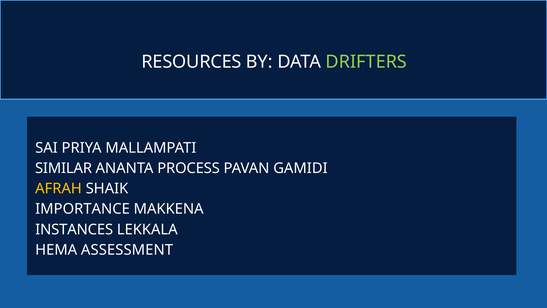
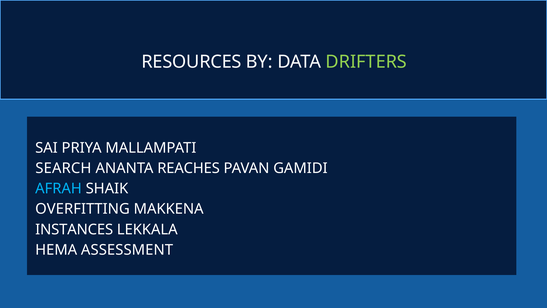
SIMILAR: SIMILAR -> SEARCH
PROCESS: PROCESS -> REACHES
AFRAH colour: yellow -> light blue
IMPORTANCE: IMPORTANCE -> OVERFITTING
